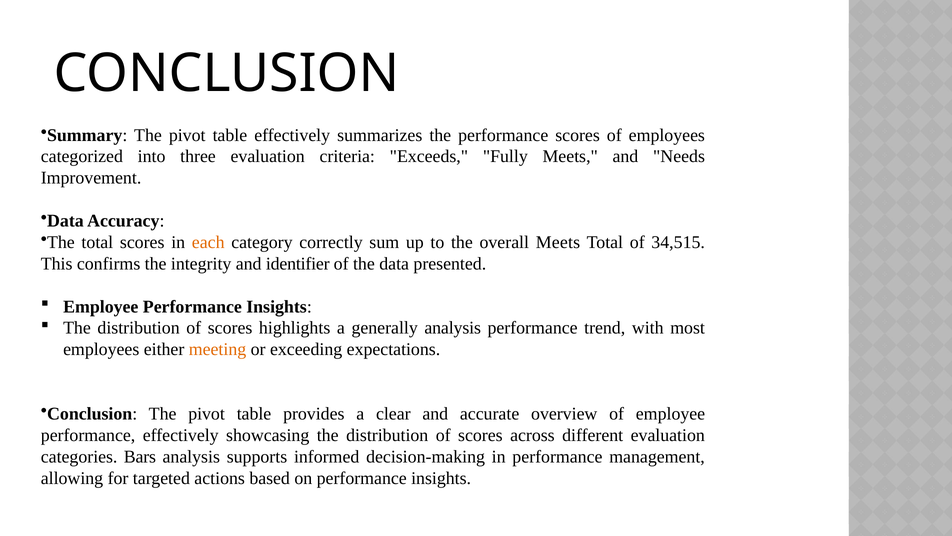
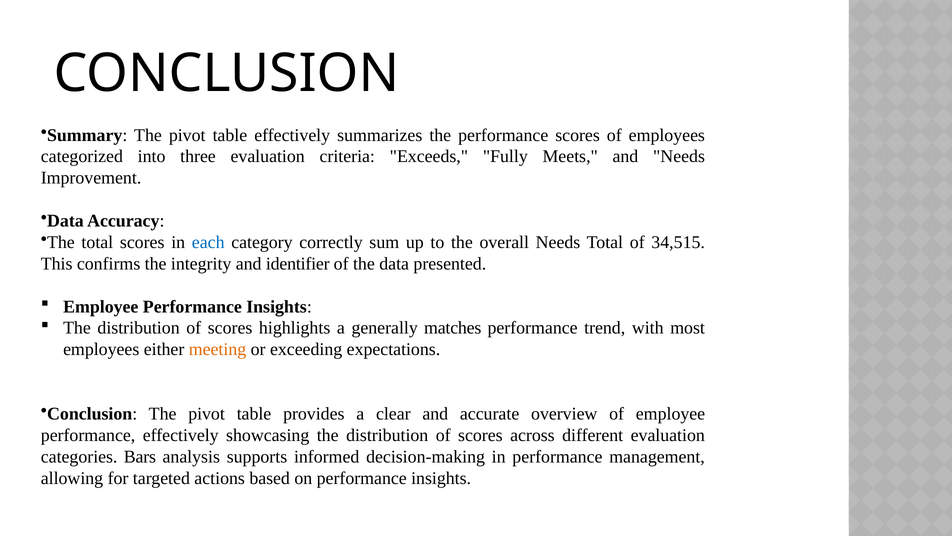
each colour: orange -> blue
overall Meets: Meets -> Needs
generally analysis: analysis -> matches
